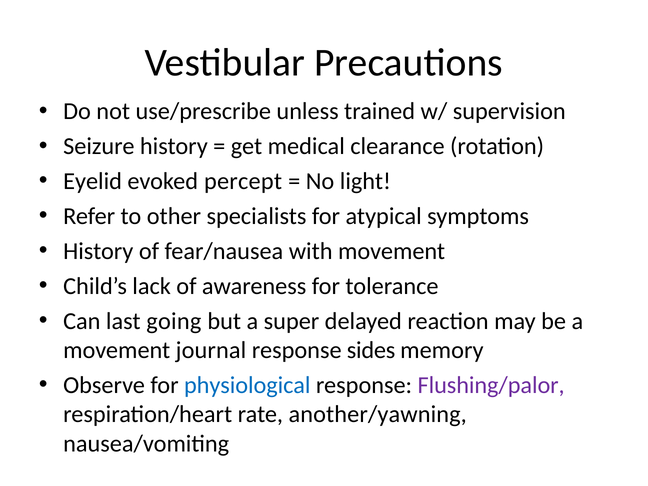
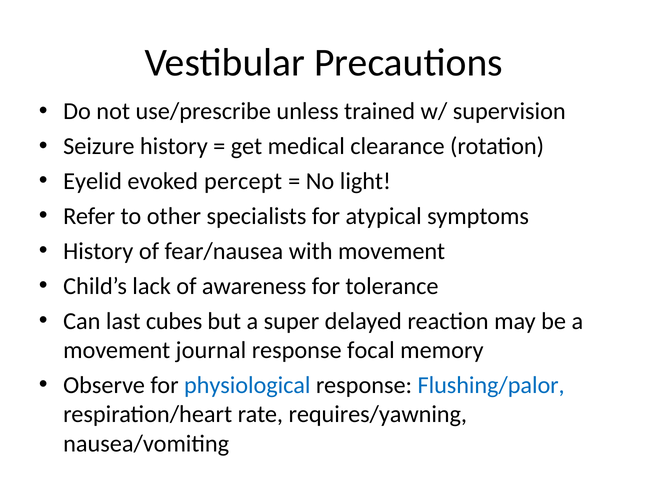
going: going -> cubes
sides: sides -> focal
Flushing/palor colour: purple -> blue
another/yawning: another/yawning -> requires/yawning
